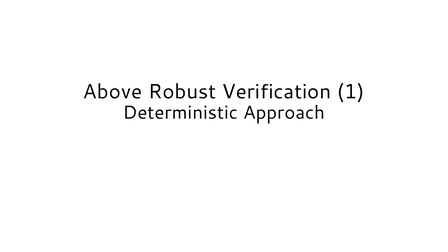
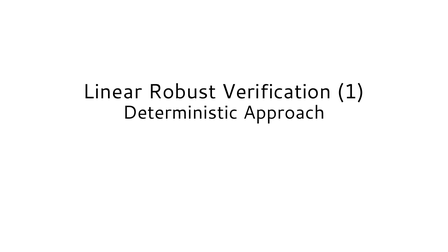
Above: Above -> Linear
